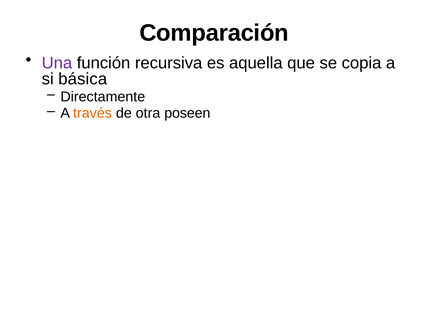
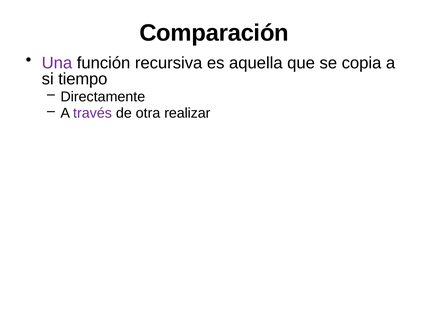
básica: básica -> tiempo
través colour: orange -> purple
poseen: poseen -> realizar
